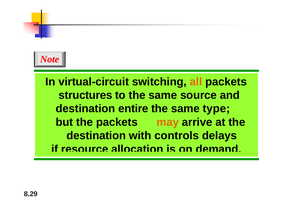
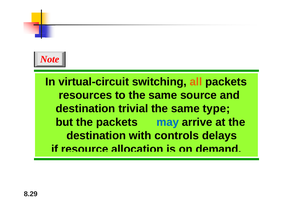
structures: structures -> resources
entire: entire -> trivial
may colour: orange -> blue
